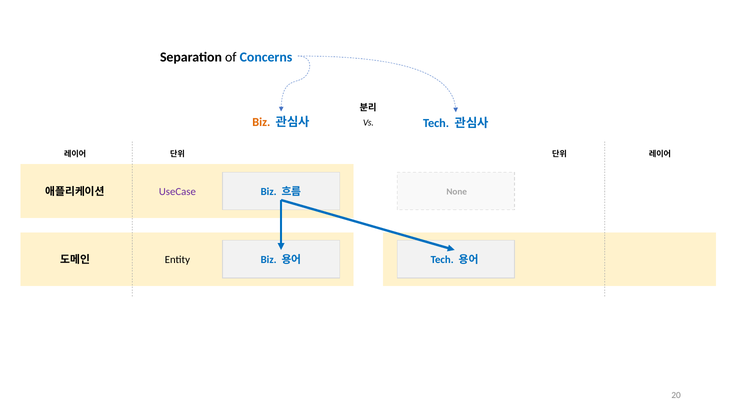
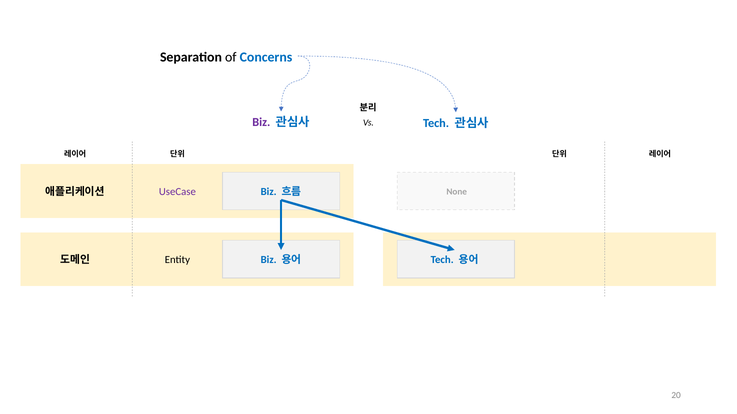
Biz at (261, 122) colour: orange -> purple
